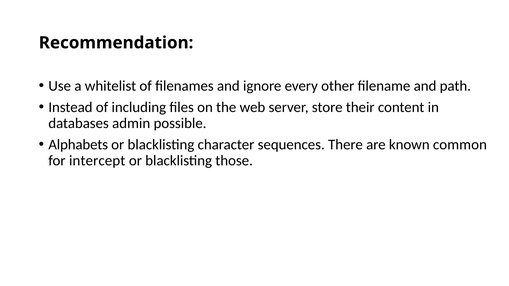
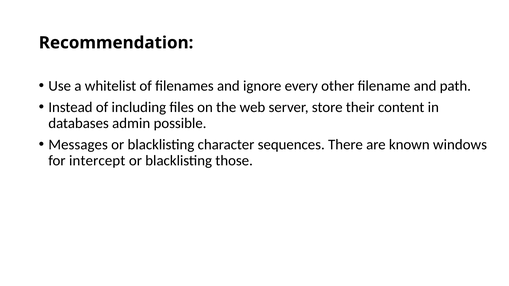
Alphabets: Alphabets -> Messages
common: common -> windows
